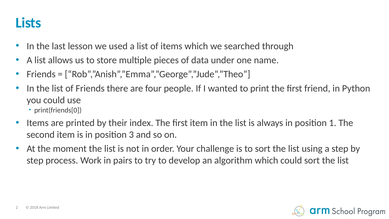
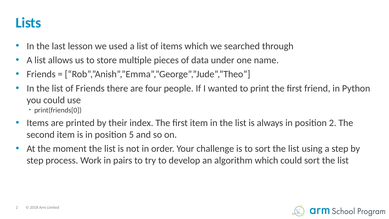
position 1: 1 -> 2
3: 3 -> 5
